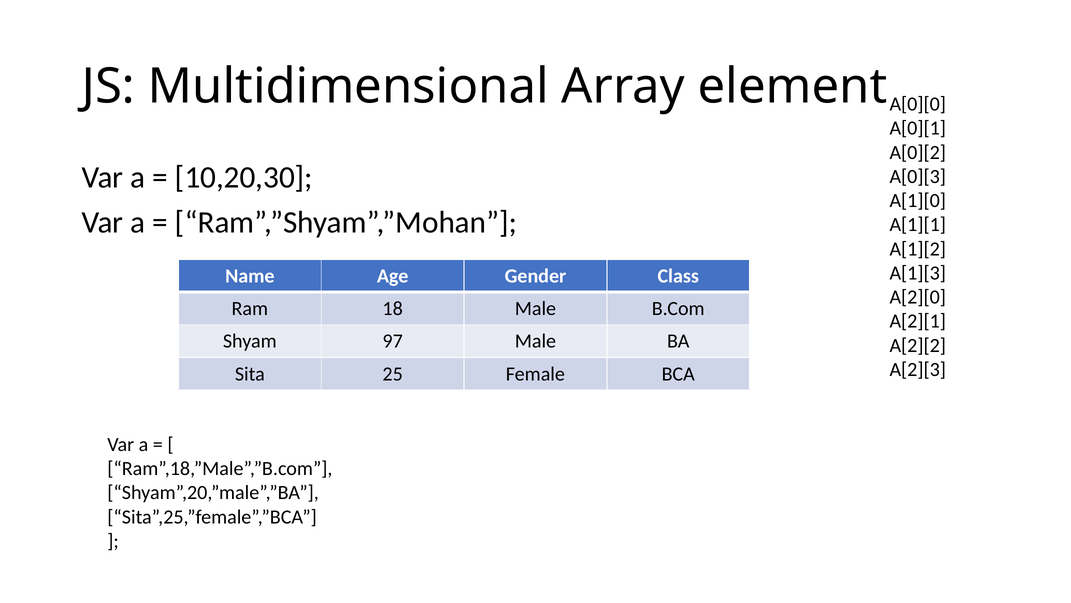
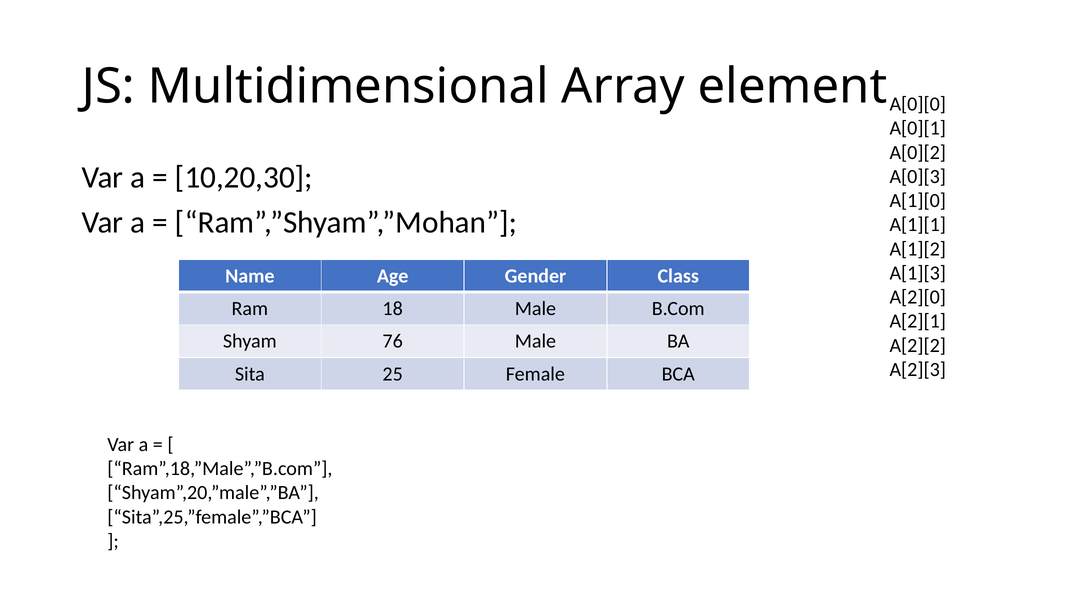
97: 97 -> 76
